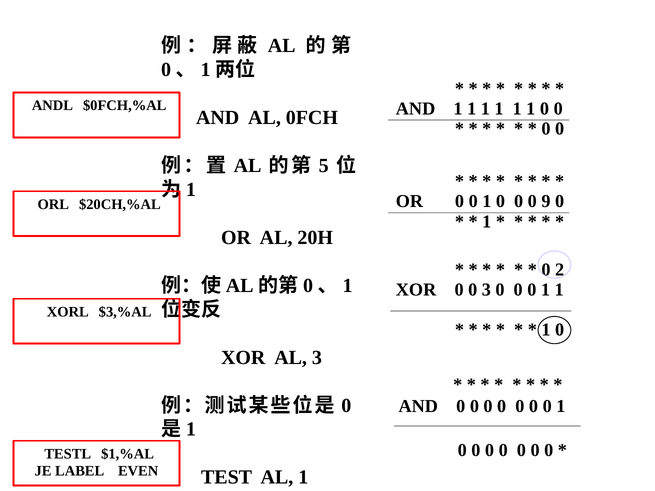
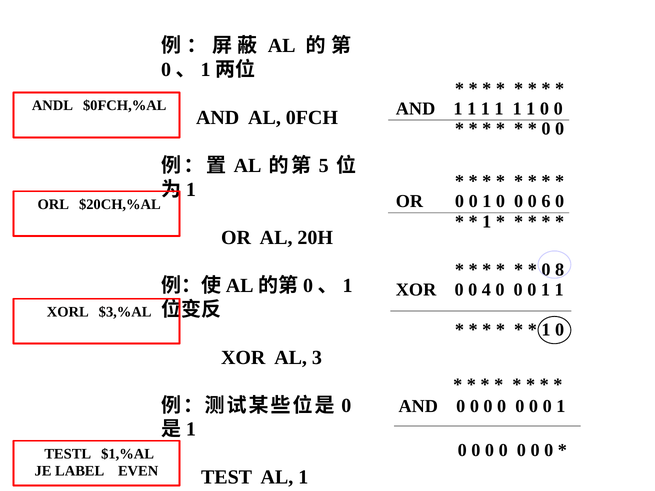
9: 9 -> 6
2: 2 -> 8
0 3: 3 -> 4
